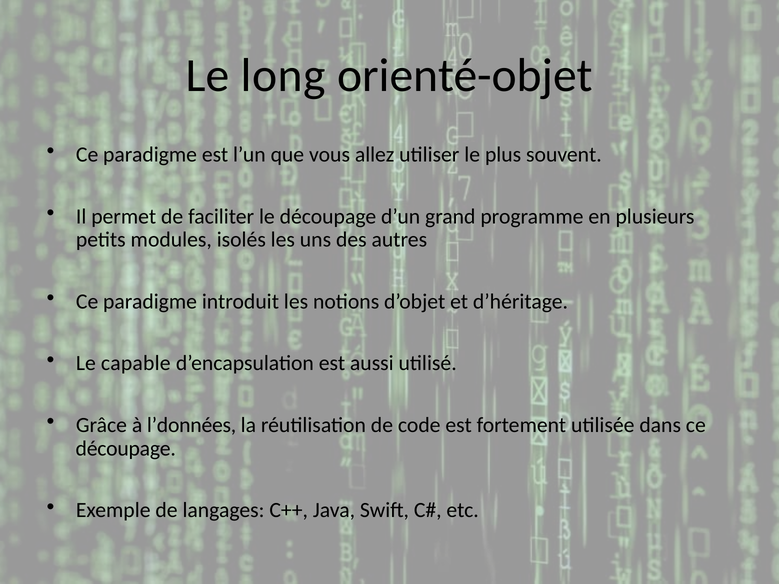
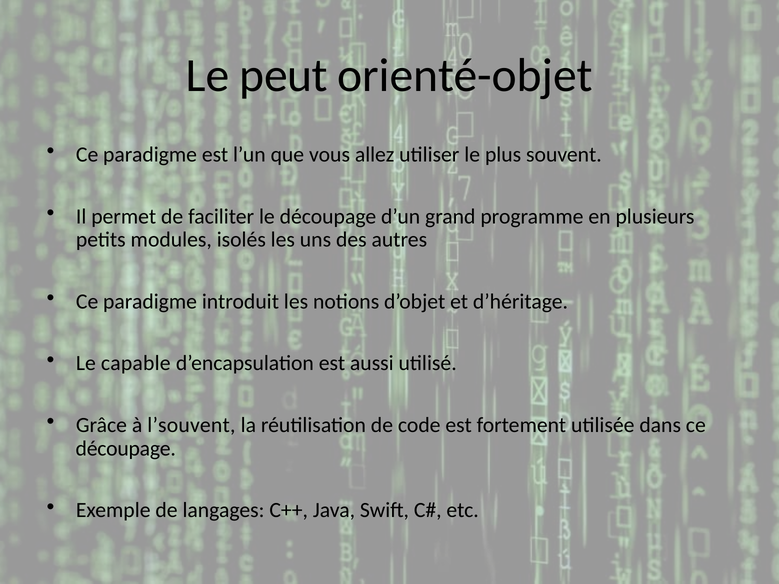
long: long -> peut
l’données: l’données -> l’souvent
